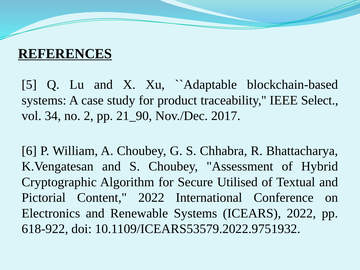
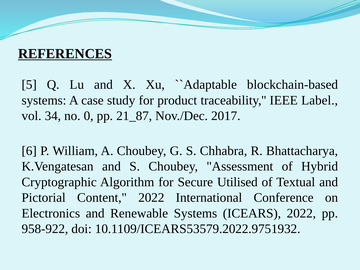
Select: Select -> Label
2: 2 -> 0
21_90: 21_90 -> 21_87
618-922: 618-922 -> 958-922
